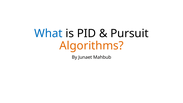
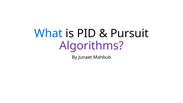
Algorithms colour: orange -> purple
